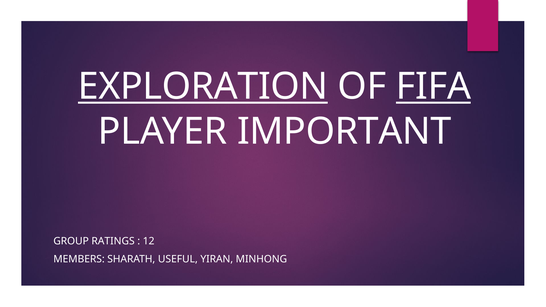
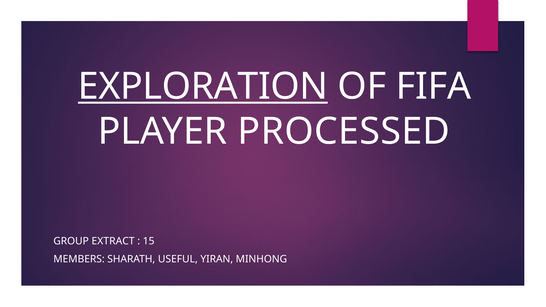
FIFA underline: present -> none
IMPORTANT: IMPORTANT -> PROCESSED
RATINGS: RATINGS -> EXTRACT
12: 12 -> 15
